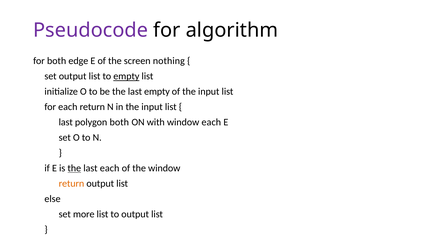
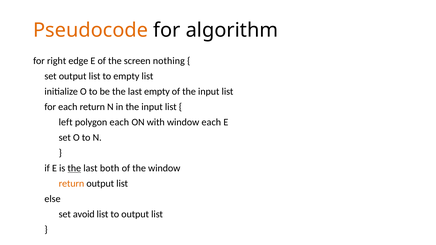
Pseudocode colour: purple -> orange
for both: both -> right
empty at (126, 76) underline: present -> none
last at (66, 122): last -> left
polygon both: both -> each
last each: each -> both
more: more -> avoid
